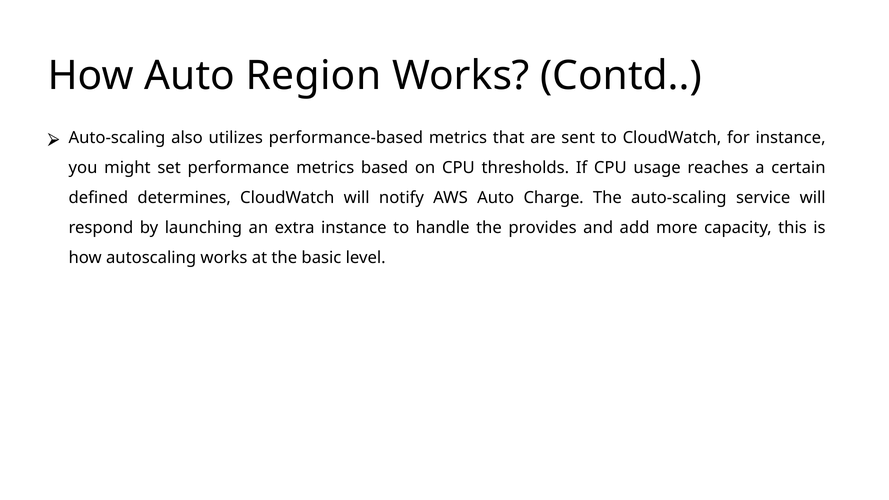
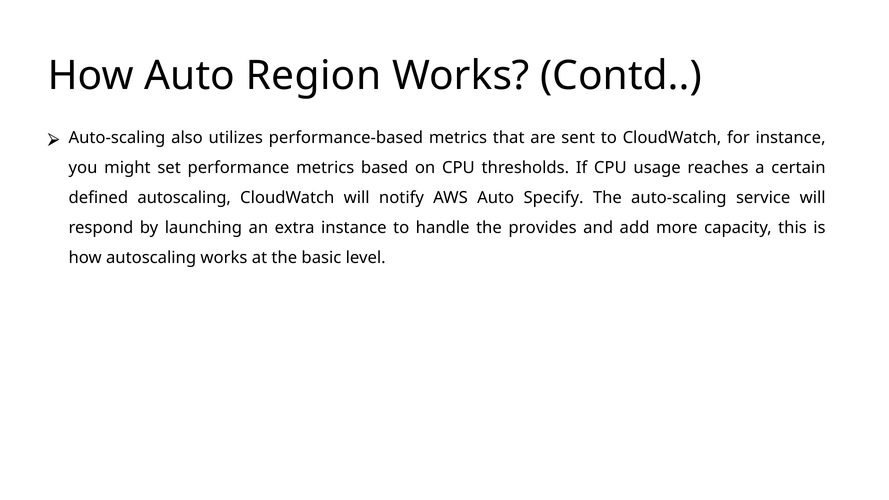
defined determines: determines -> autoscaling
Charge: Charge -> Specify
